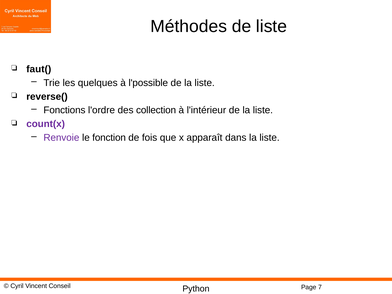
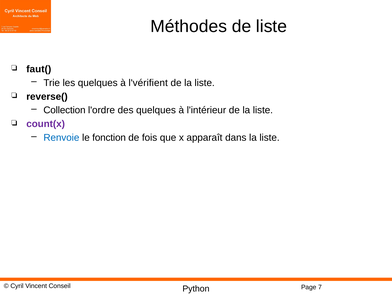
l'possible: l'possible -> l'vérifient
Fonctions: Fonctions -> Collection
des collection: collection -> quelques
Renvoie colour: purple -> blue
